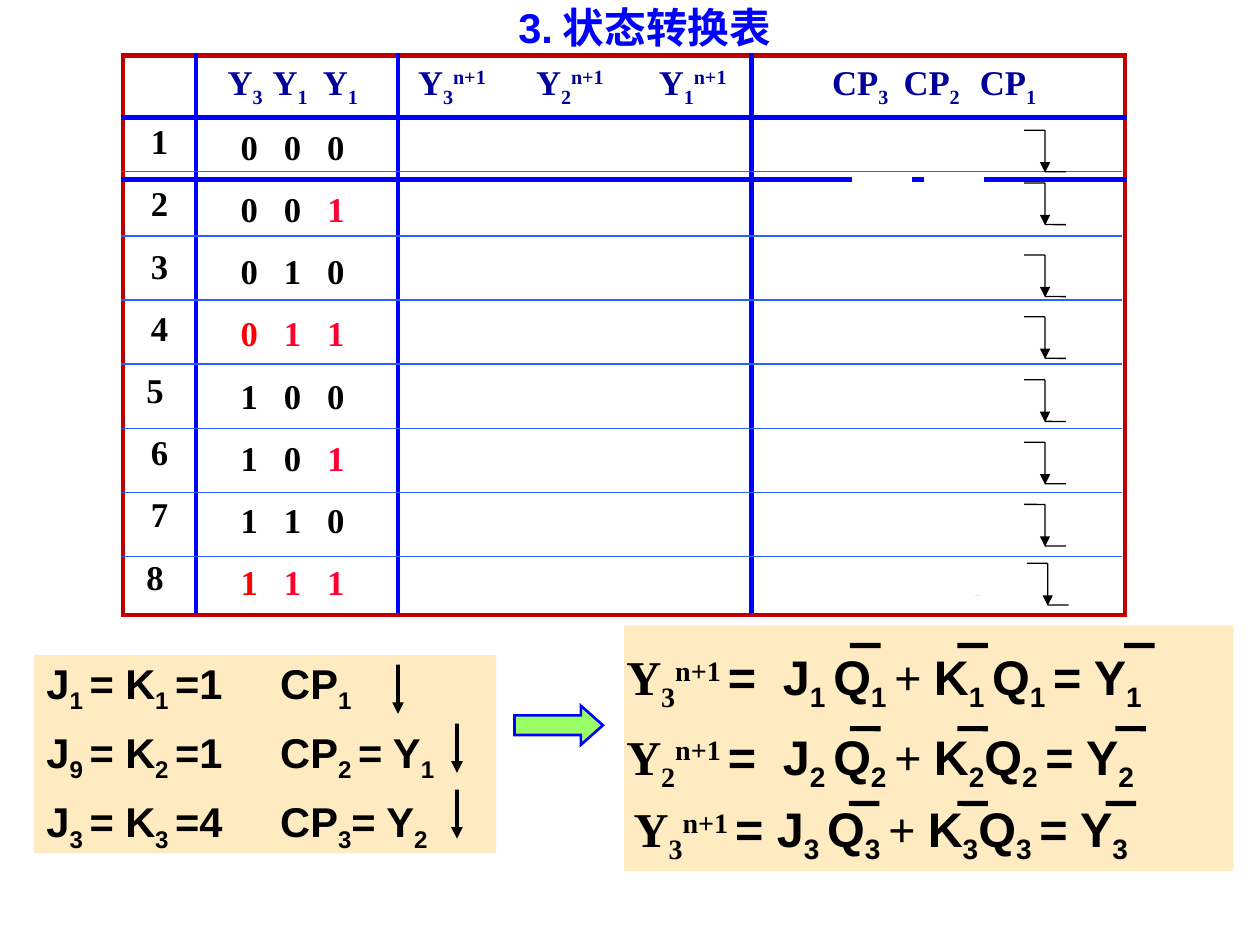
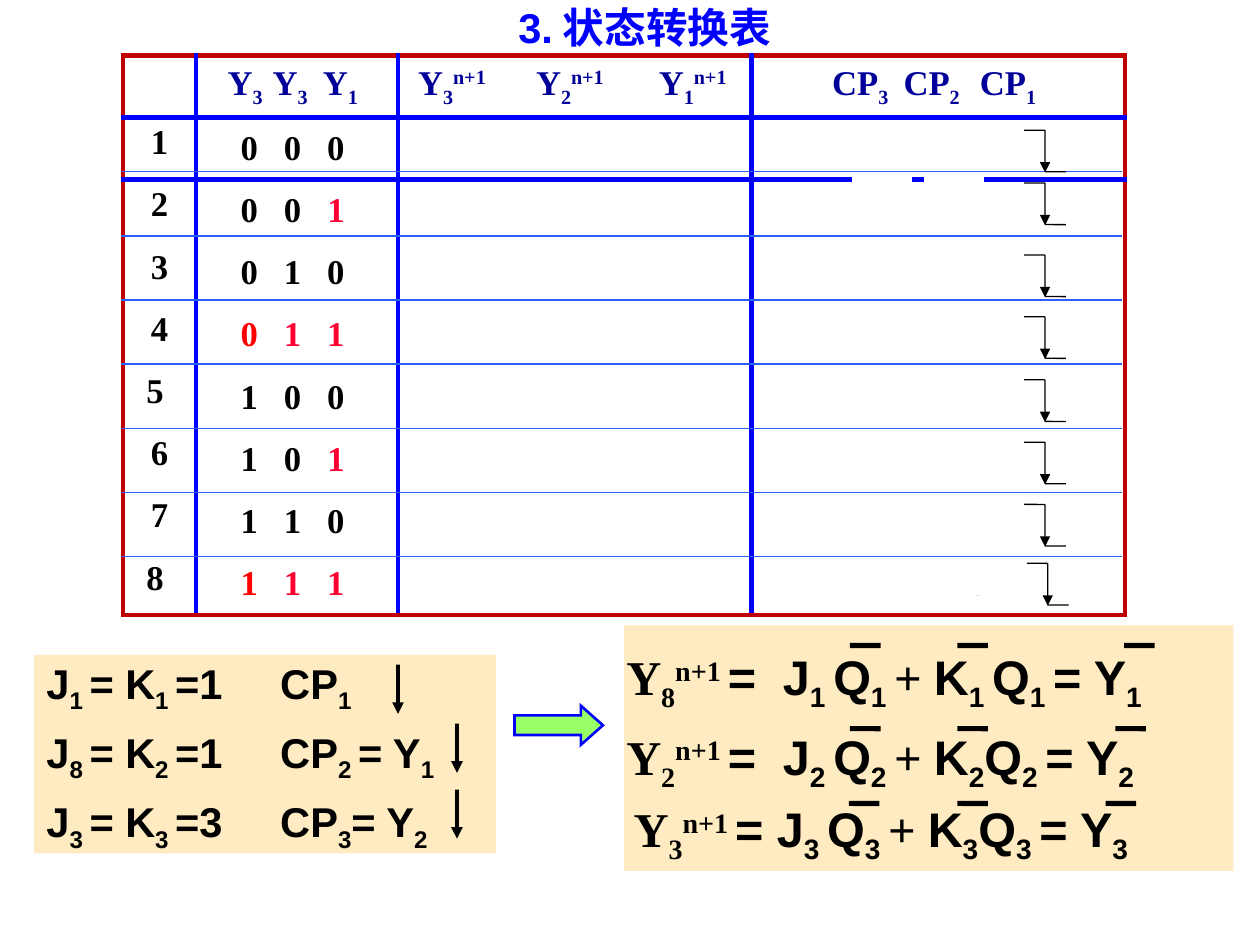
1 at (303, 97): 1 -> 3
3 at (668, 699): 3 -> 8
9 at (76, 771): 9 -> 8
=4: =4 -> =3
